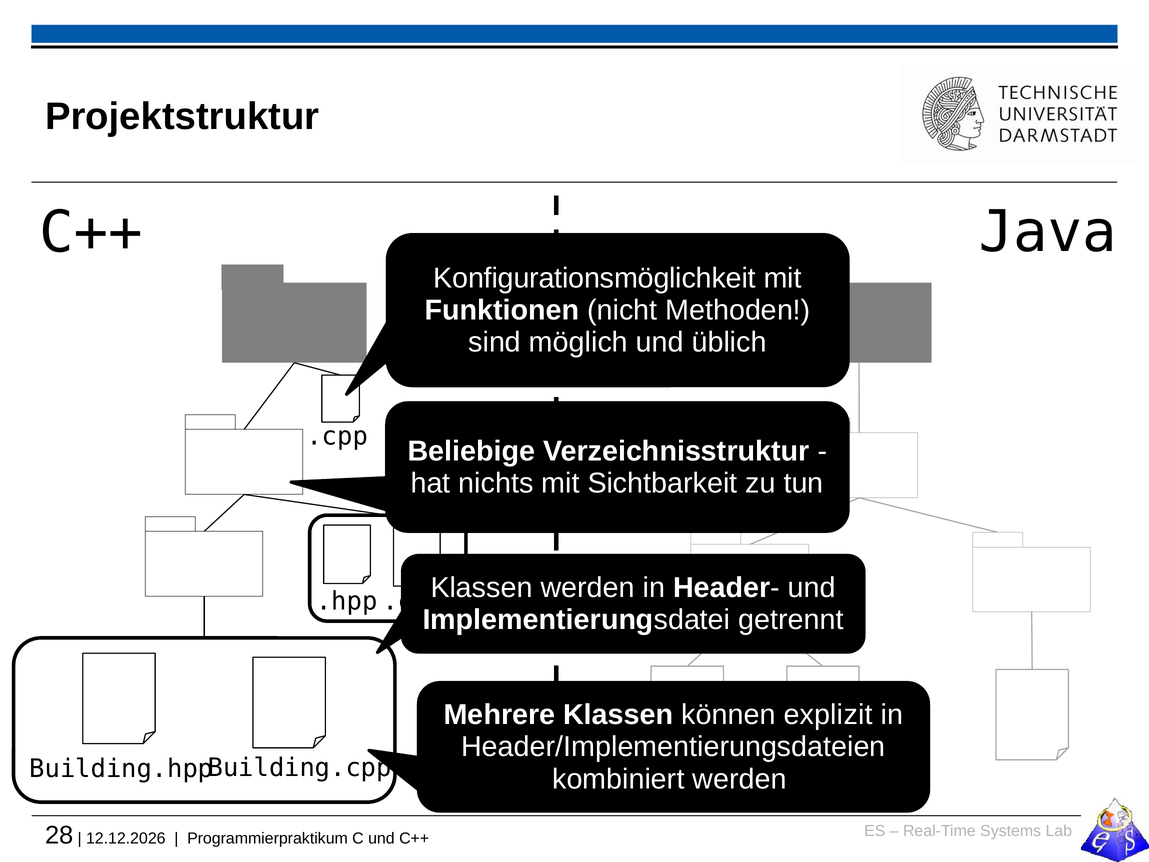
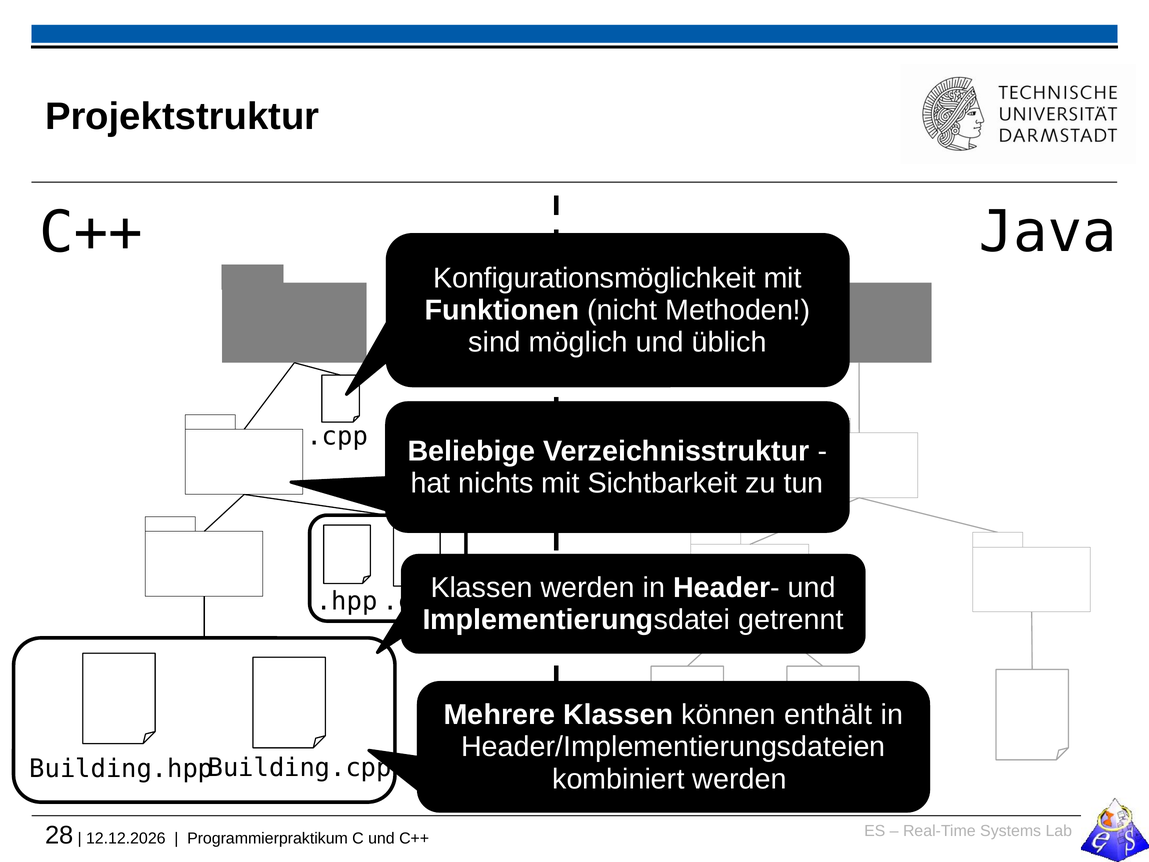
explizit: explizit -> enthält
